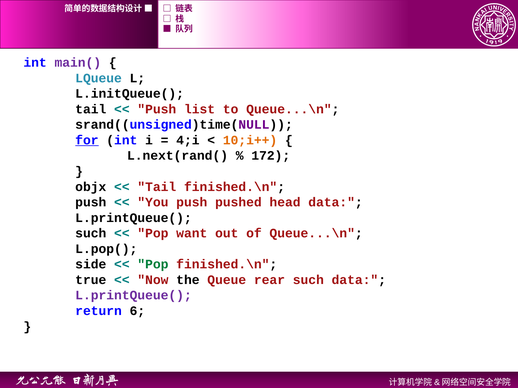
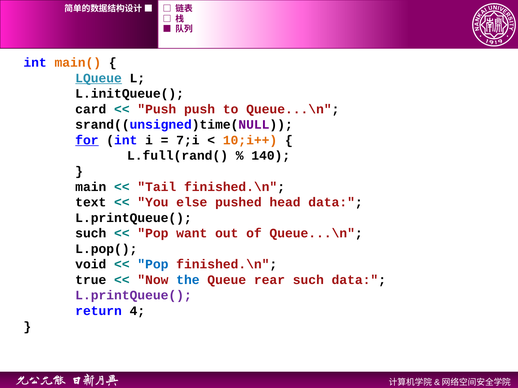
main( colour: purple -> orange
LQueue underline: none -> present
tail at (91, 109): tail -> card
Push list: list -> push
4;i: 4;i -> 7;i
L.next(rand(: L.next(rand( -> L.full(rand(
172: 172 -> 140
objx: objx -> main
push at (91, 203): push -> text
You push: push -> else
side: side -> void
Pop at (153, 265) colour: green -> blue
the colour: black -> blue
6: 6 -> 4
